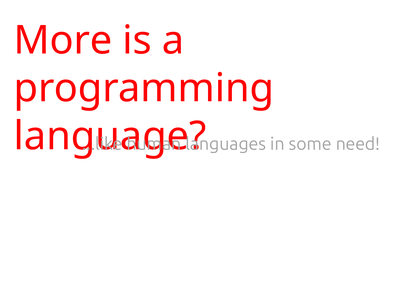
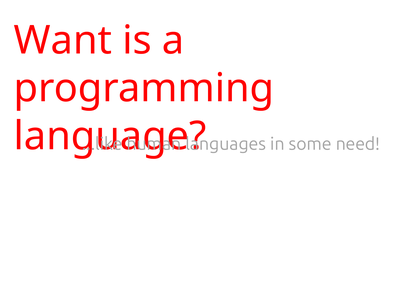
More: More -> Want
